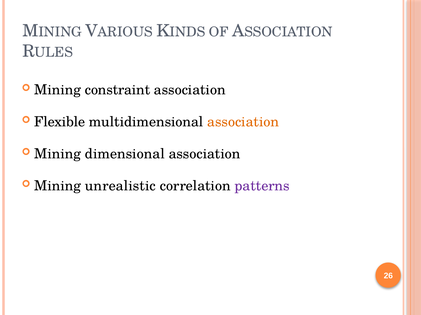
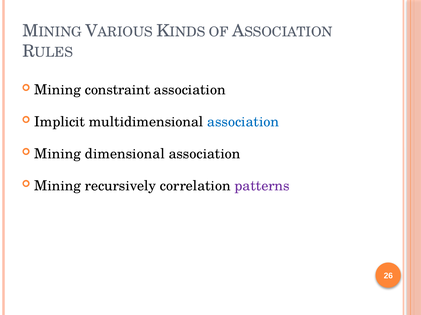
Flexible: Flexible -> Implicit
association at (243, 122) colour: orange -> blue
unrealistic: unrealistic -> recursively
